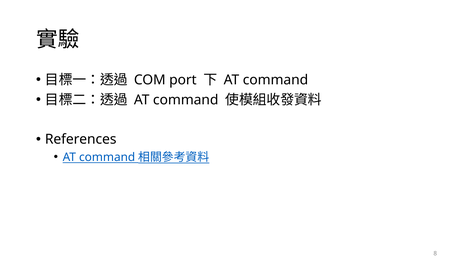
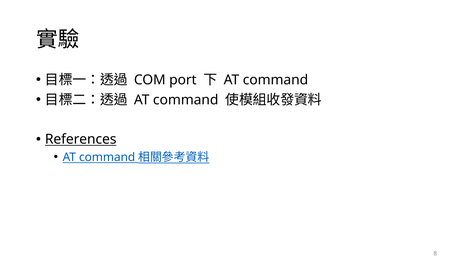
References underline: none -> present
